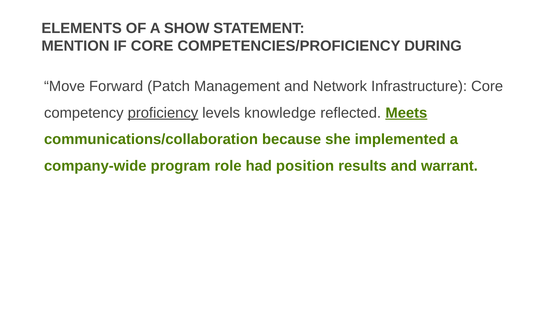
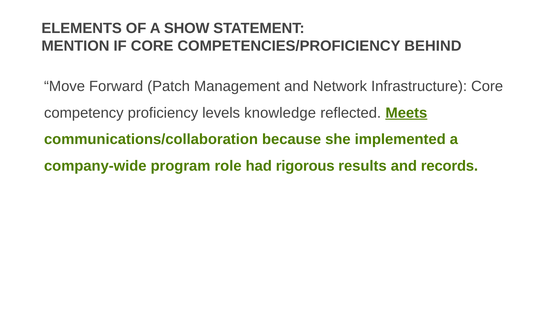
DURING: DURING -> BEHIND
proficiency underline: present -> none
position: position -> rigorous
warrant: warrant -> records
